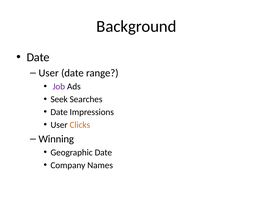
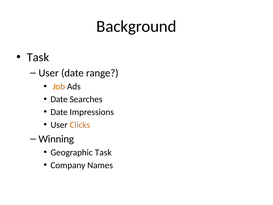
Date at (38, 57): Date -> Task
Job colour: purple -> orange
Seek at (59, 99): Seek -> Date
Geographic Date: Date -> Task
